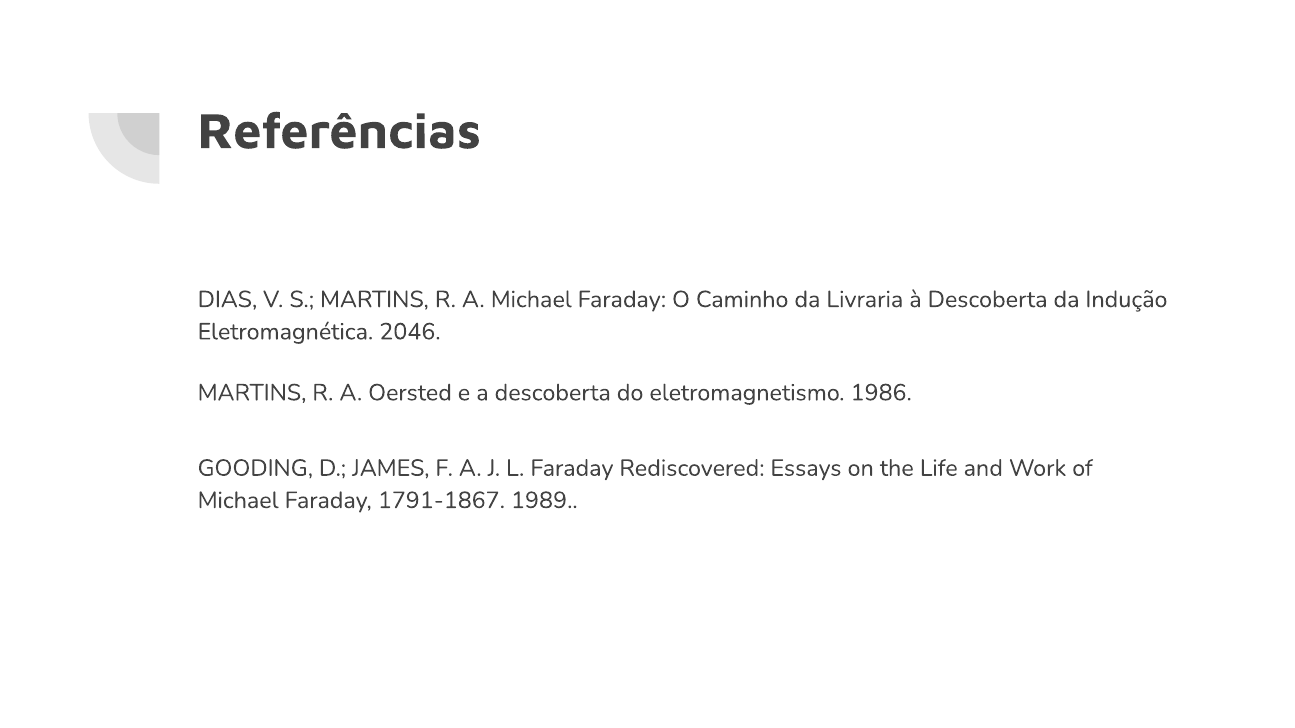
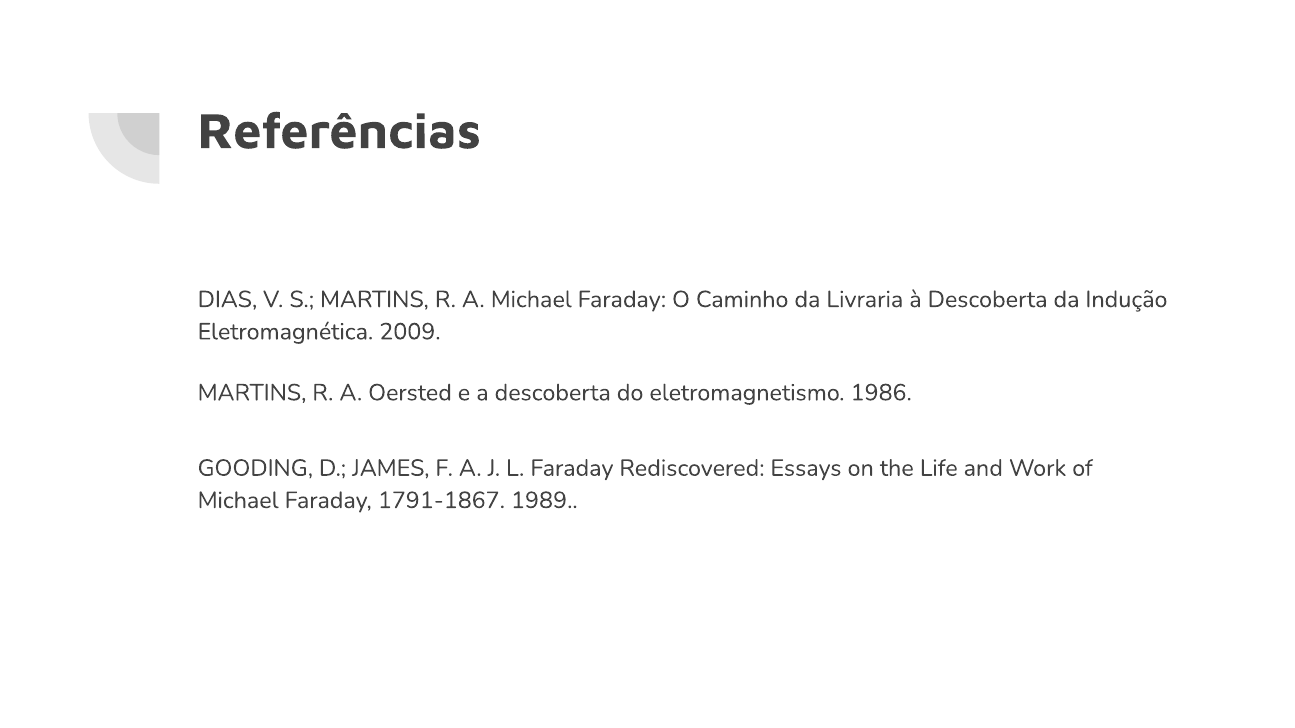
2046: 2046 -> 2009
